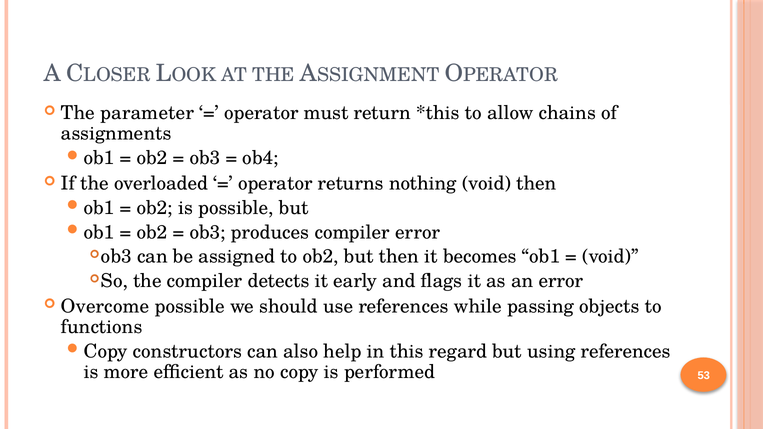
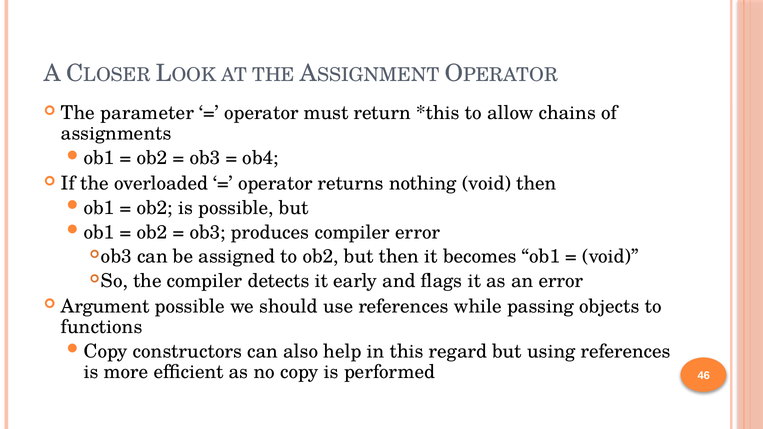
Overcome: Overcome -> Argument
53: 53 -> 46
